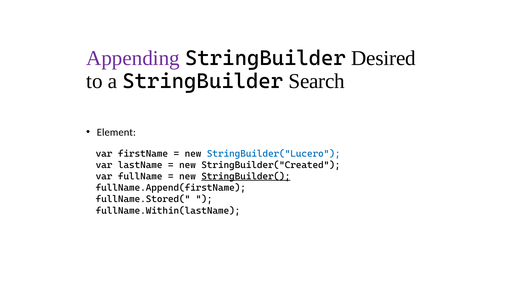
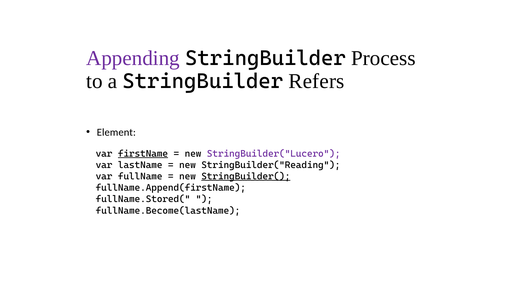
Desired: Desired -> Process
Search: Search -> Refers
firstName underline: none -> present
StringBuilder("Lucero colour: blue -> purple
StringBuilder("Created: StringBuilder("Created -> StringBuilder("Reading
fullName.Within(lastName: fullName.Within(lastName -> fullName.Become(lastName
